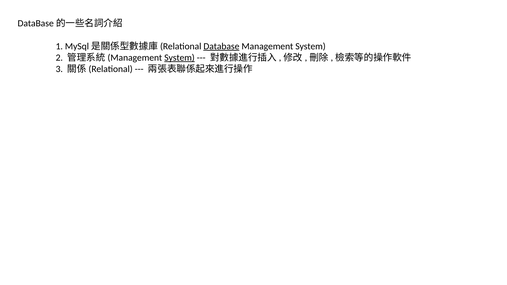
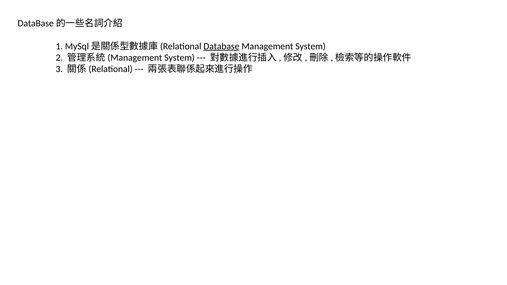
System at (180, 58) underline: present -> none
